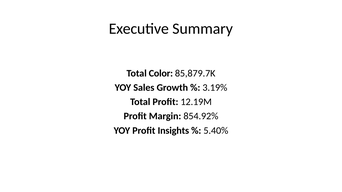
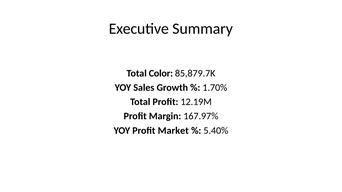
3.19%: 3.19% -> 1.70%
854.92%: 854.92% -> 167.97%
Insights: Insights -> Market
